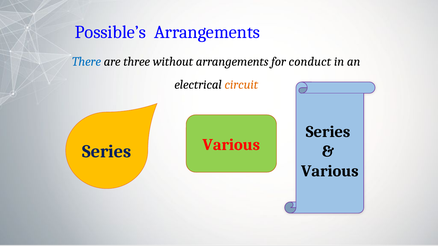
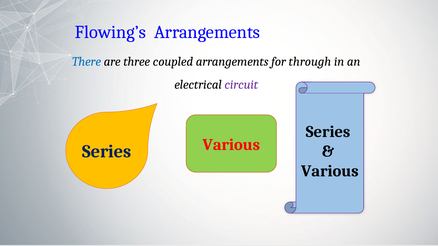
Possible’s: Possible’s -> Flowing’s
without: without -> coupled
conduct: conduct -> through
circuit colour: orange -> purple
